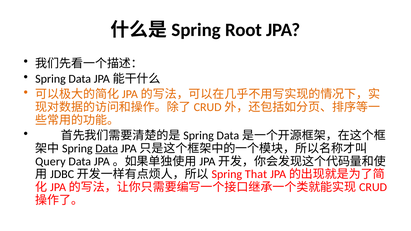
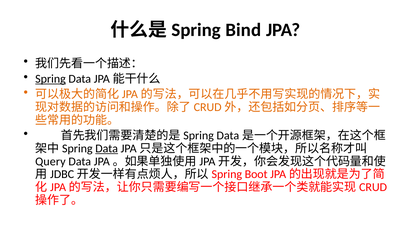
Root: Root -> Bind
Spring underline: none -> present
That: That -> Boot
